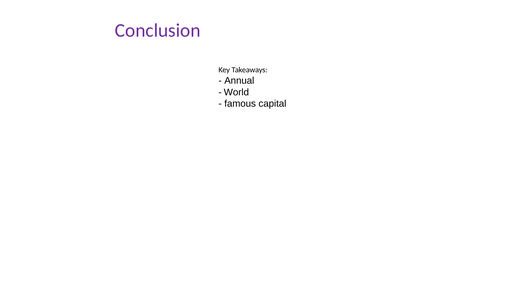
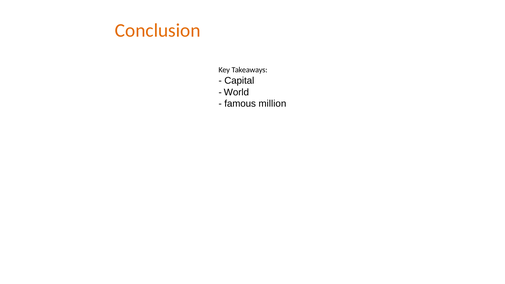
Conclusion colour: purple -> orange
Annual: Annual -> Capital
capital: capital -> million
